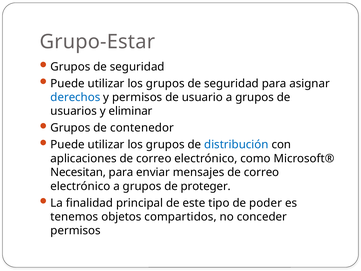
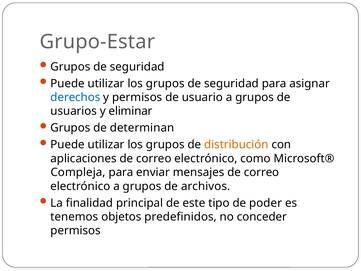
contenedor: contenedor -> determinan
distribución colour: blue -> orange
Necesitan: Necesitan -> Compleja
proteger: proteger -> archivos
compartidos: compartidos -> predefinidos
